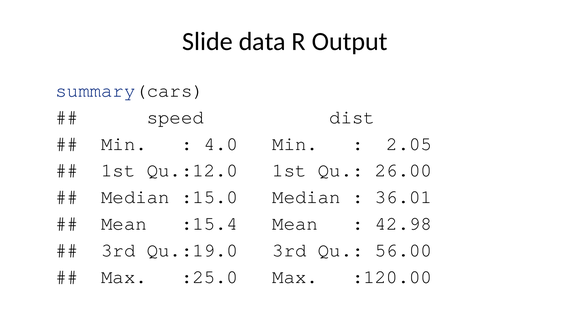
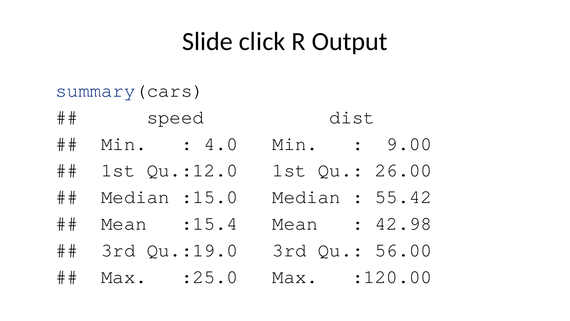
data: data -> click
2.05: 2.05 -> 9.00
36.01: 36.01 -> 55.42
